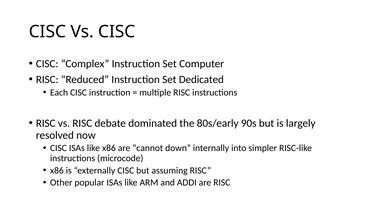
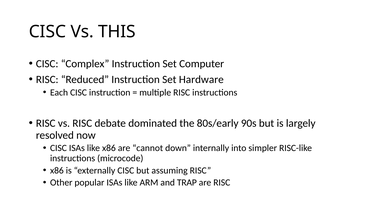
Vs CISC: CISC -> THIS
Dedicated: Dedicated -> Hardware
ADDI: ADDI -> TRAP
